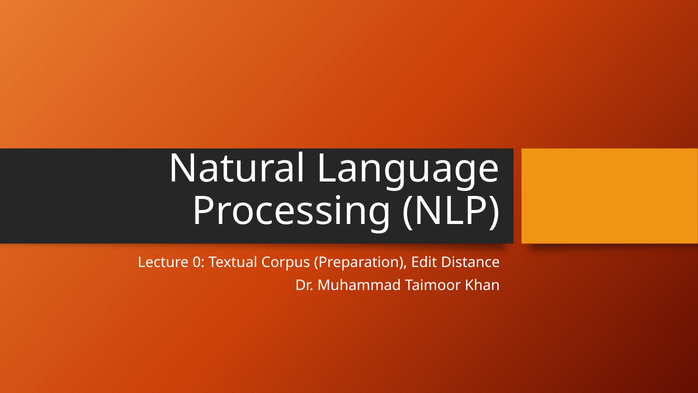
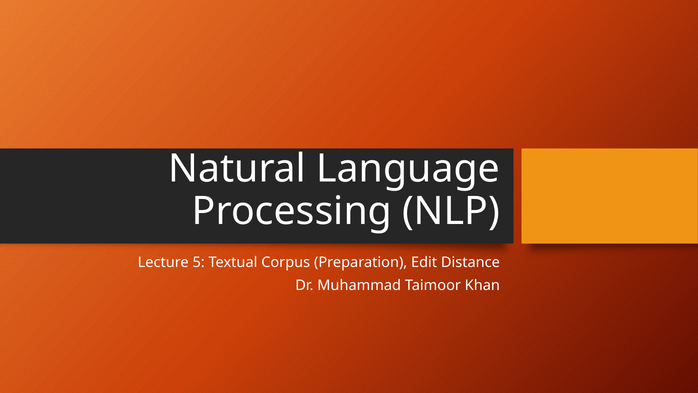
0: 0 -> 5
